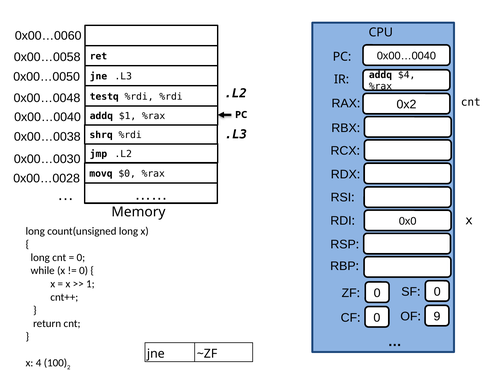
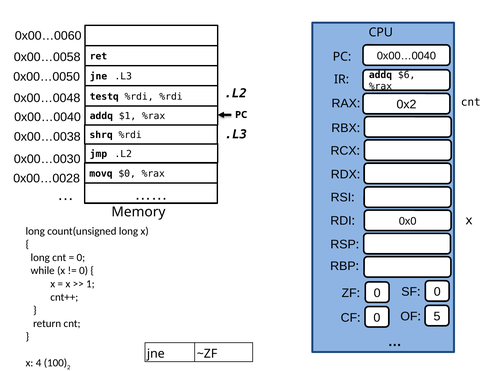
$4: $4 -> $6
9: 9 -> 5
